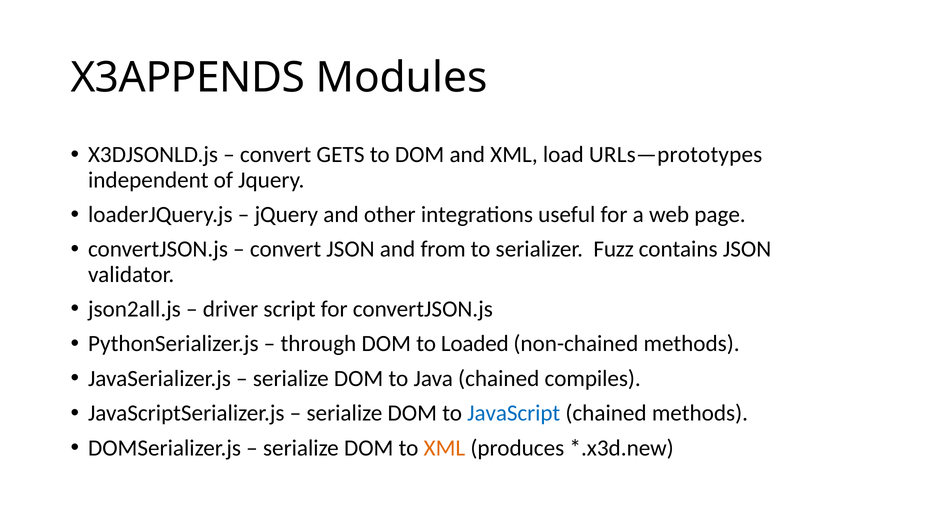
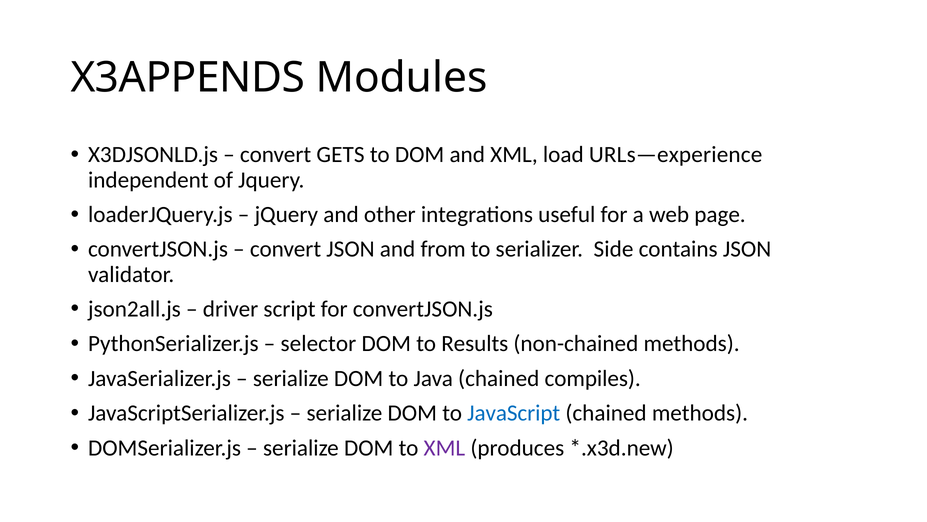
URLs—prototypes: URLs—prototypes -> URLs—experience
Fuzz: Fuzz -> Side
through: through -> selector
Loaded: Loaded -> Results
XML at (444, 447) colour: orange -> purple
